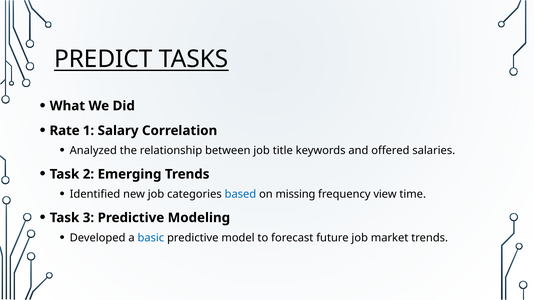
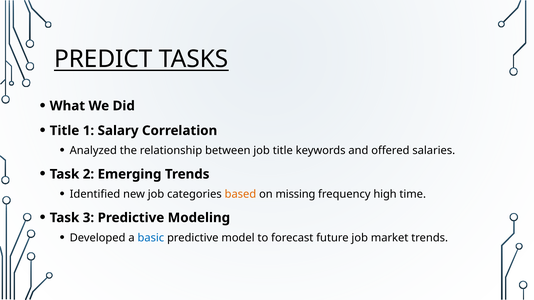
Rate at (65, 131): Rate -> Title
based colour: blue -> orange
view: view -> high
